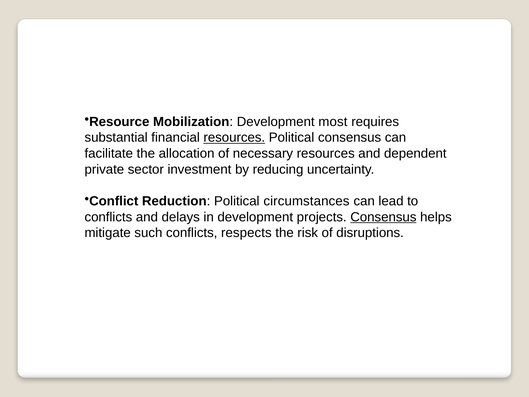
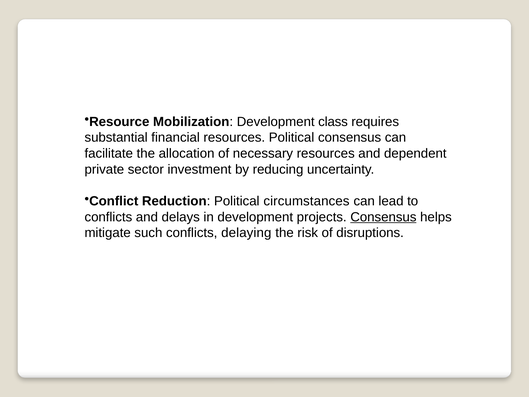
most: most -> class
resources at (234, 138) underline: present -> none
respects: respects -> delaying
